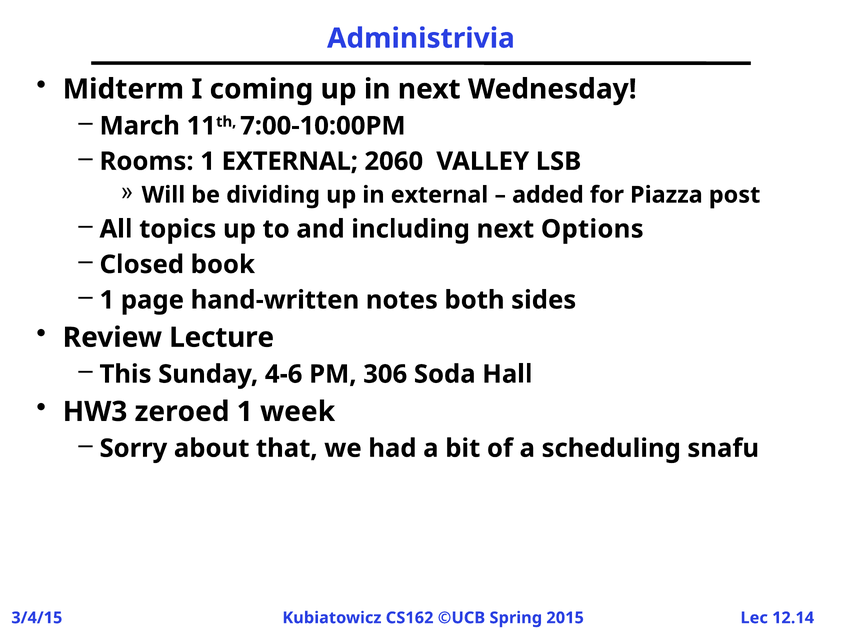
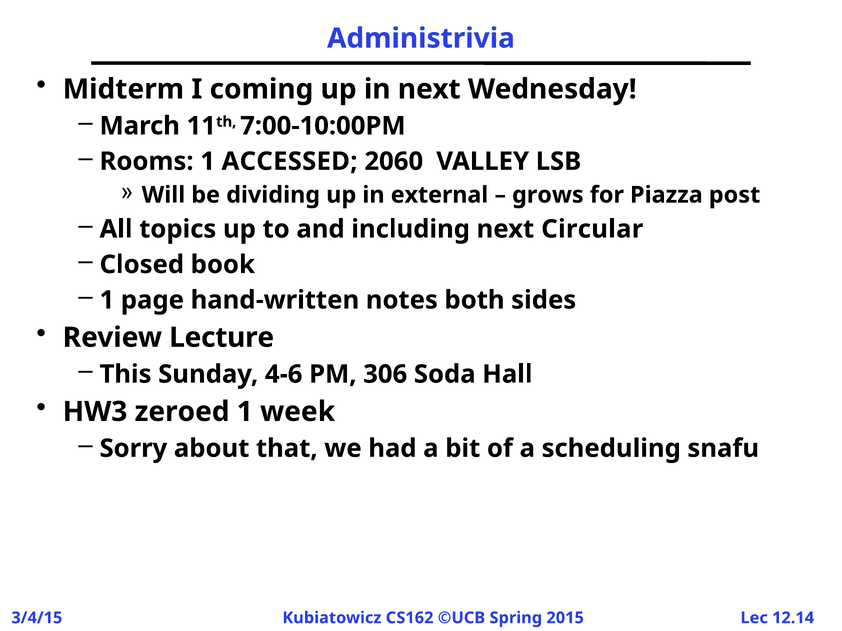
1 EXTERNAL: EXTERNAL -> ACCESSED
added: added -> grows
Options: Options -> Circular
